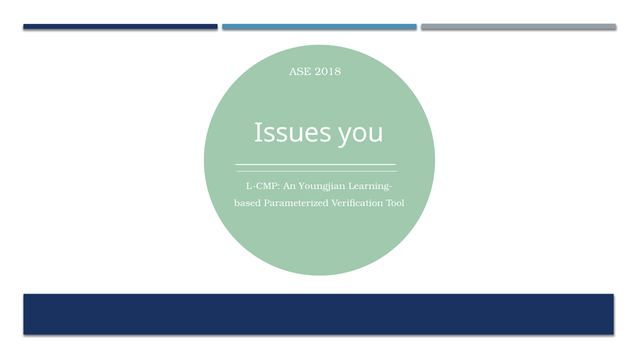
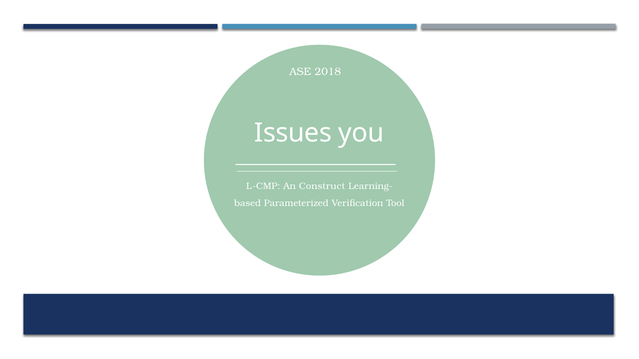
Youngjian: Youngjian -> Construct
